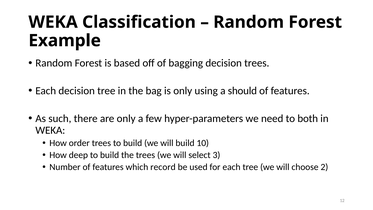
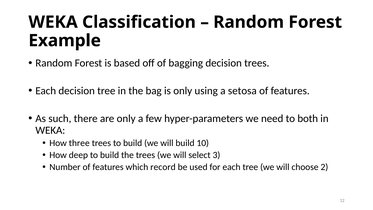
should: should -> setosa
order: order -> three
